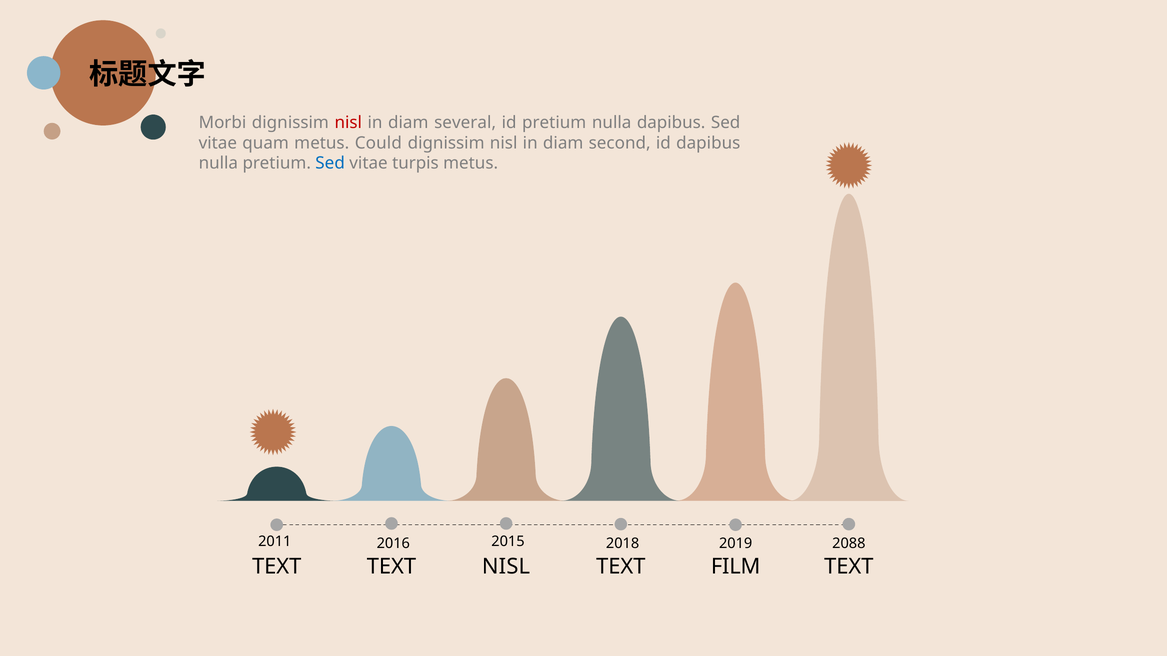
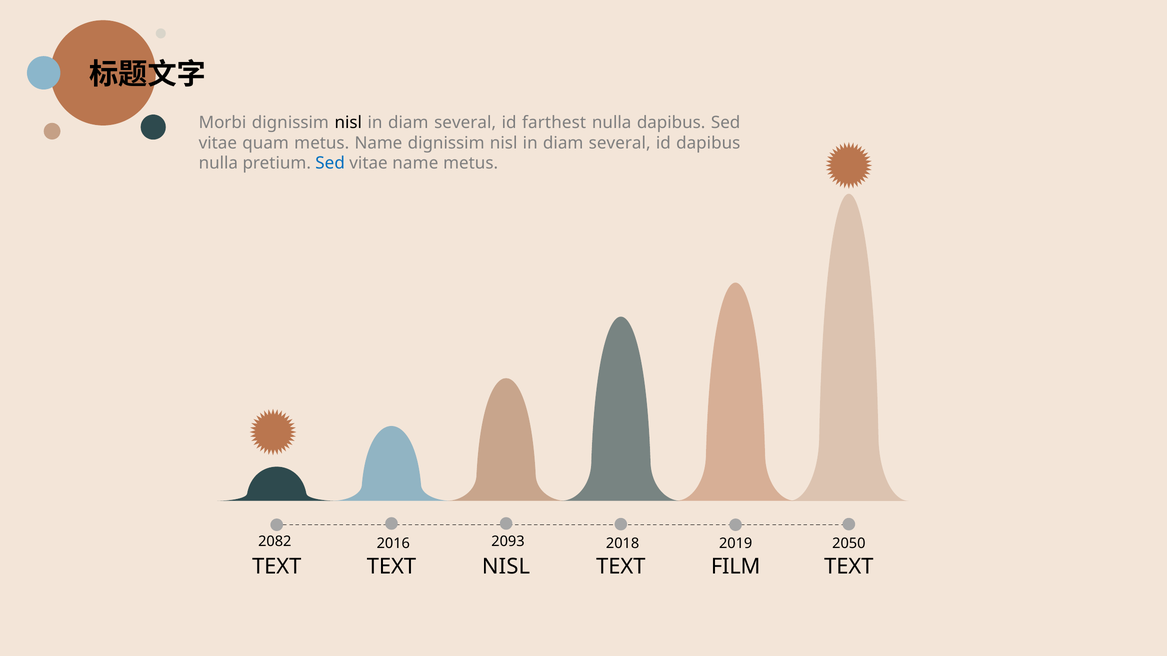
nisl at (348, 123) colour: red -> black
id pretium: pretium -> farthest
metus Could: Could -> Name
second at (620, 143): second -> several
vitae turpis: turpis -> name
2011: 2011 -> 2082
2015: 2015 -> 2093
2088: 2088 -> 2050
